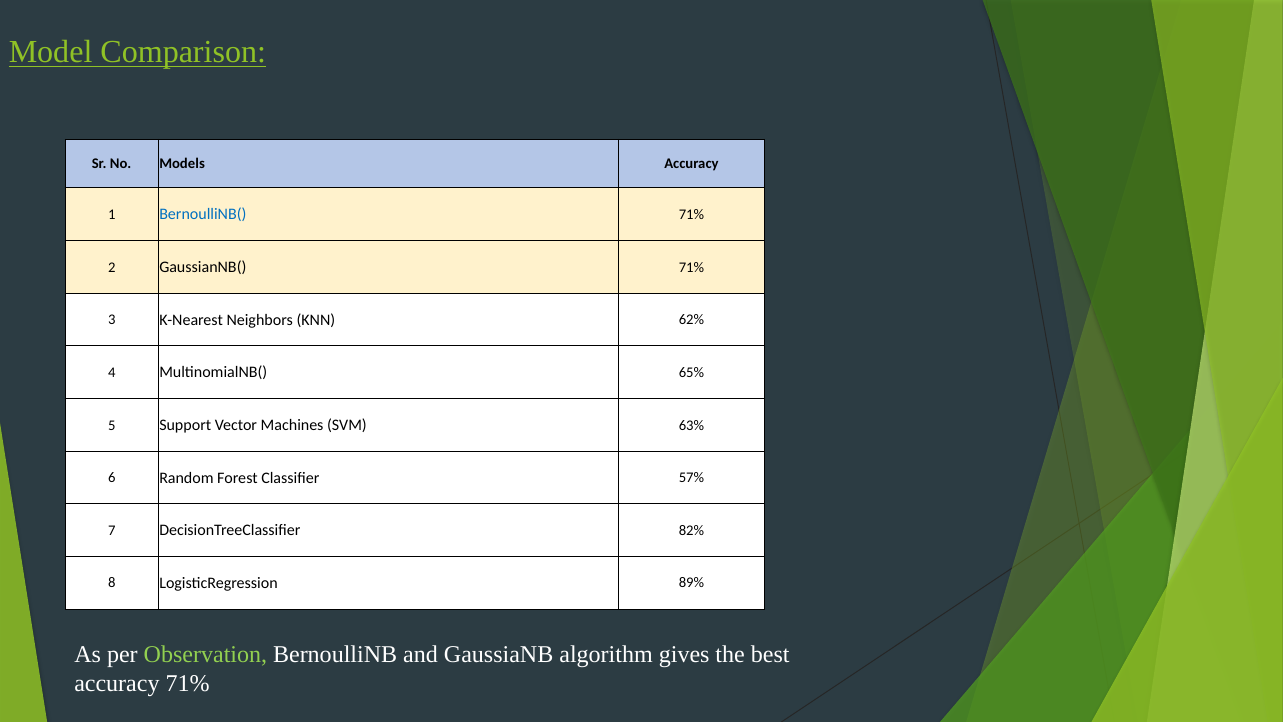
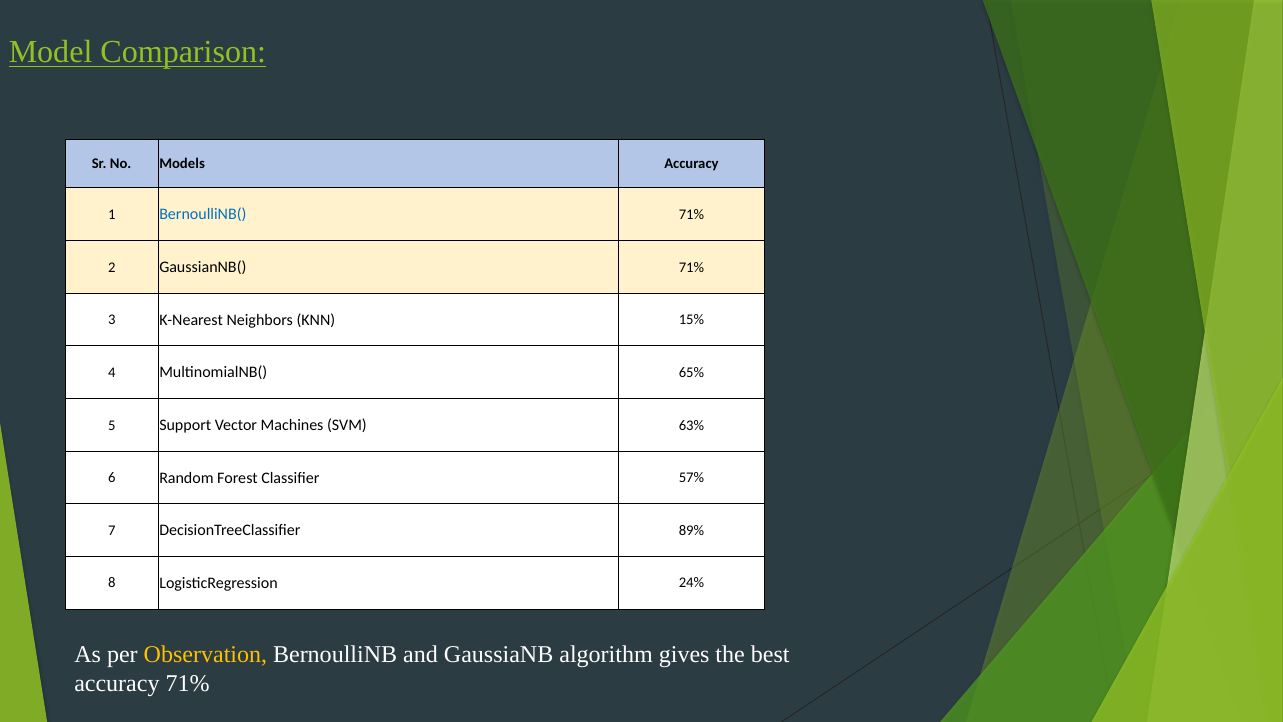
62%: 62% -> 15%
82%: 82% -> 89%
89%: 89% -> 24%
Observation colour: light green -> yellow
